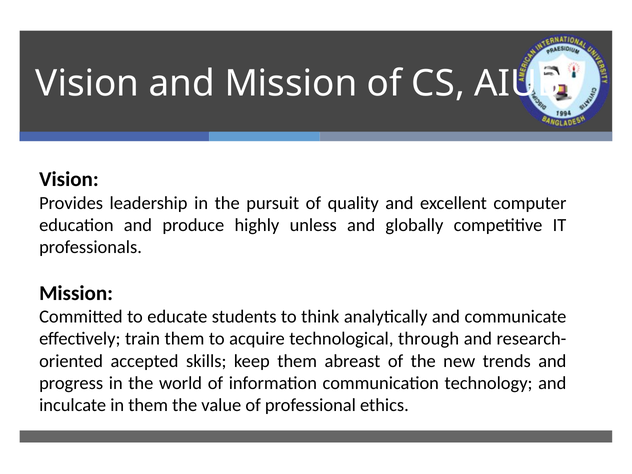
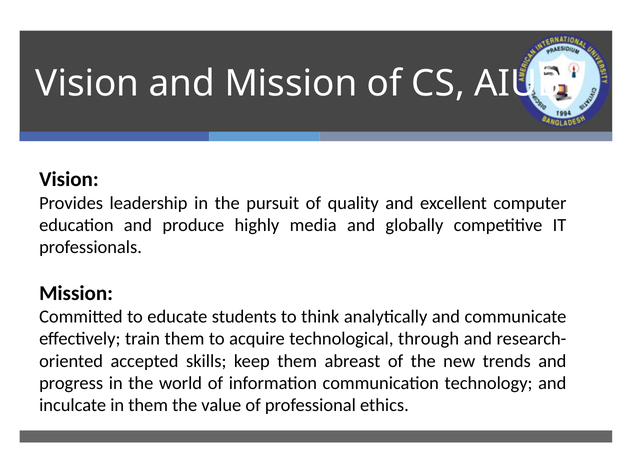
unless: unless -> media
